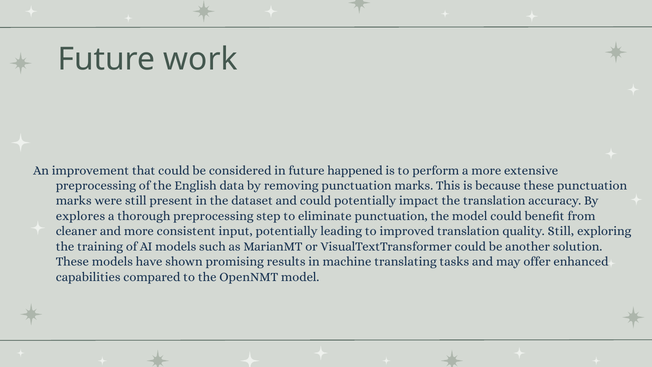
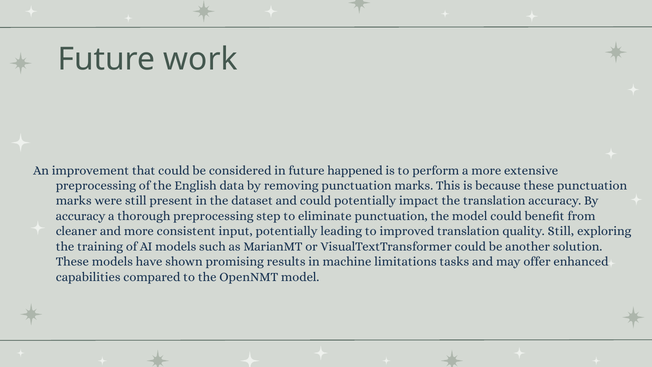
explores at (80, 216): explores -> accuracy
translating: translating -> limitations
